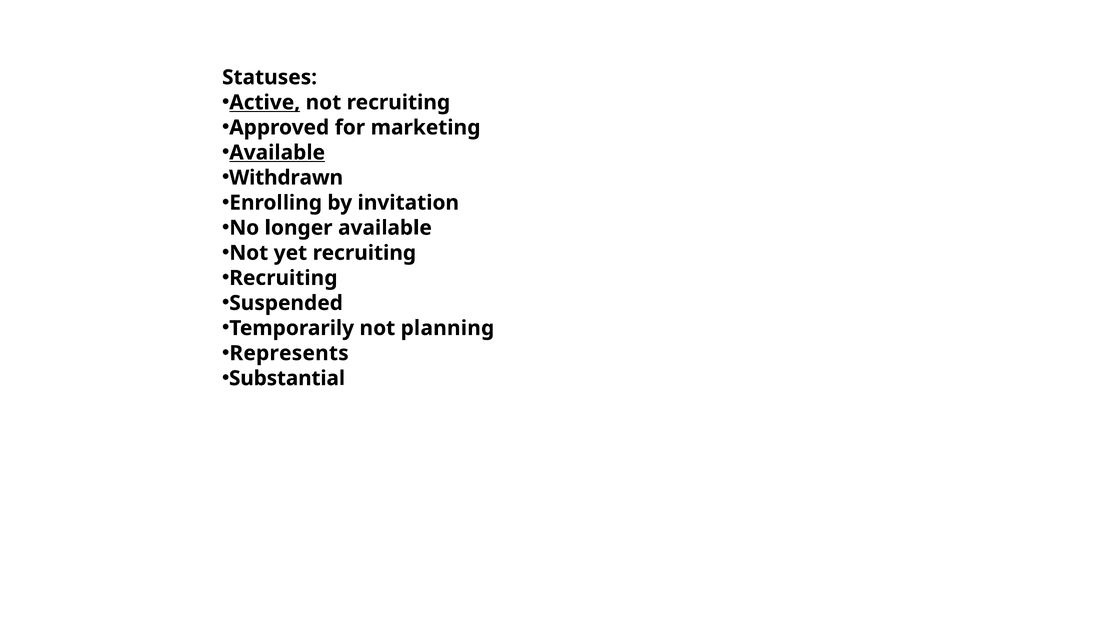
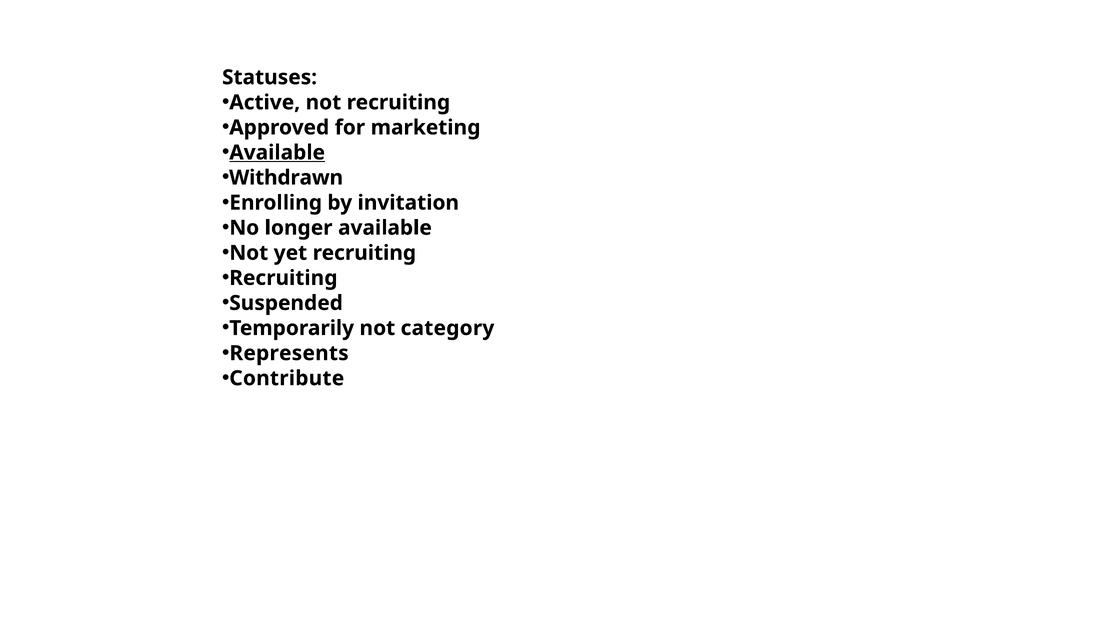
Active underline: present -> none
planning: planning -> category
Substantial: Substantial -> Contribute
